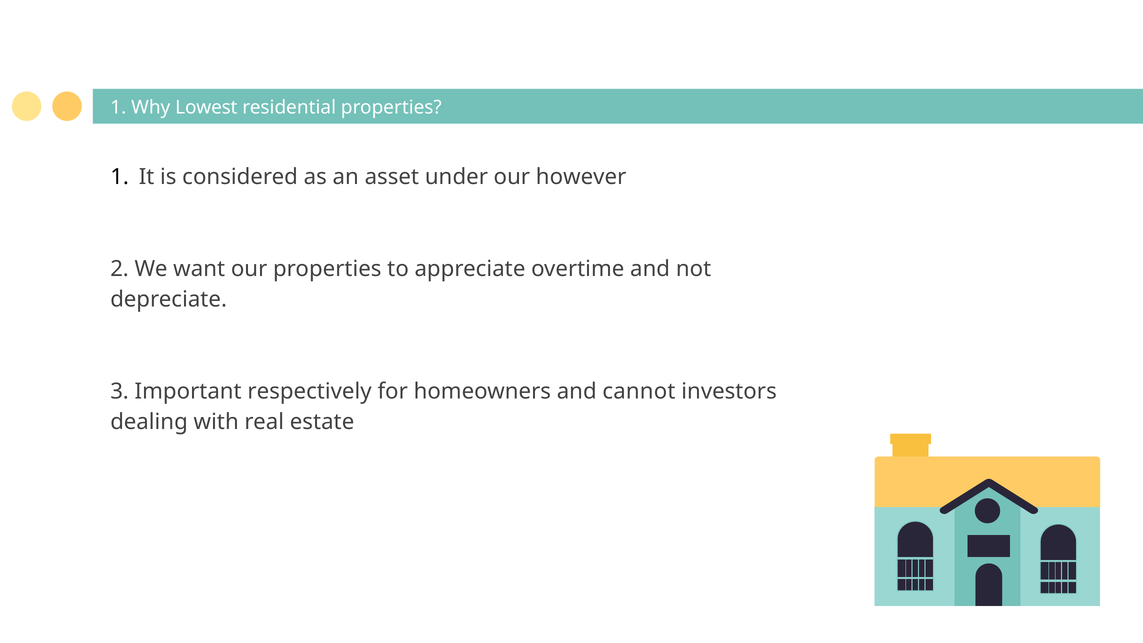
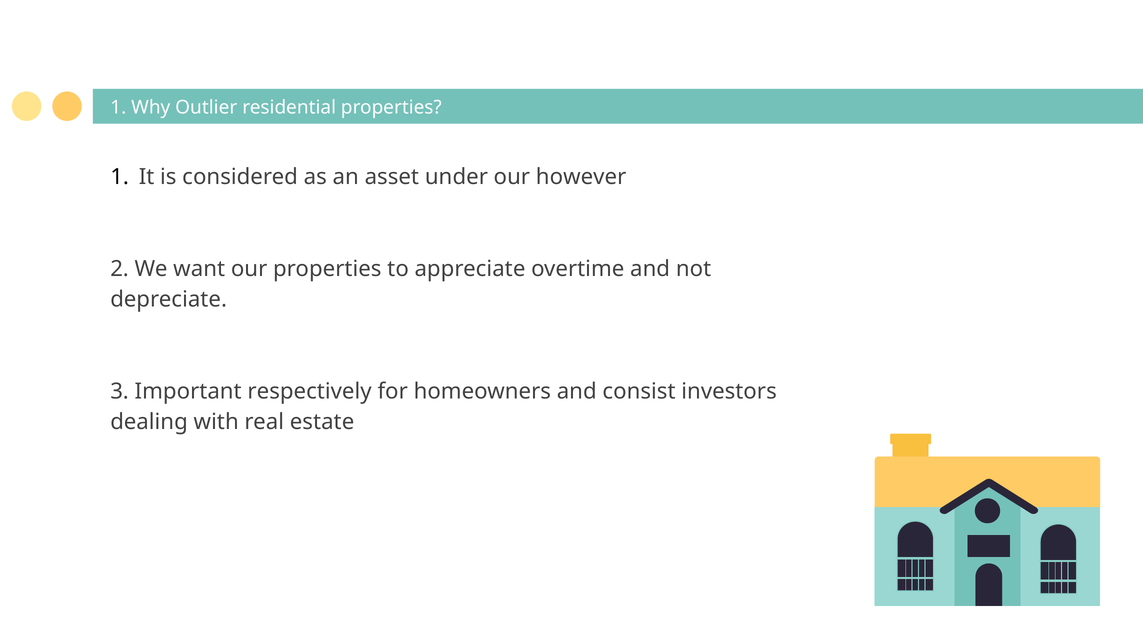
Lowest: Lowest -> Outlier
cannot: cannot -> consist
